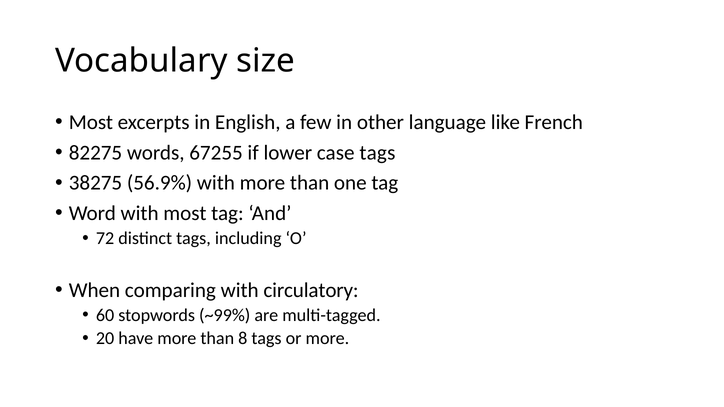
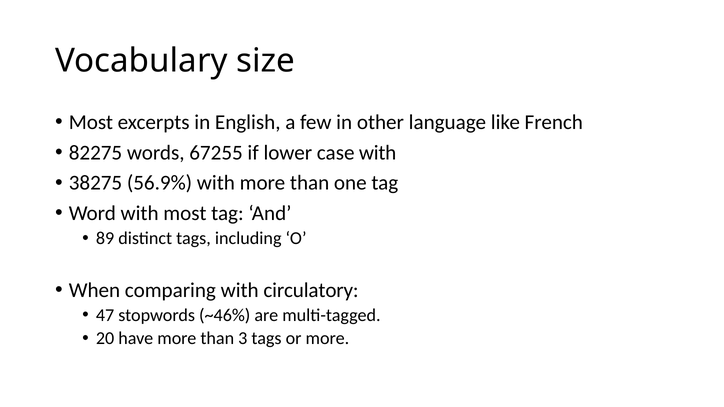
case tags: tags -> with
72: 72 -> 89
60: 60 -> 47
~99%: ~99% -> ~46%
8: 8 -> 3
